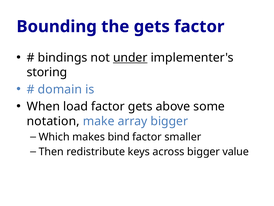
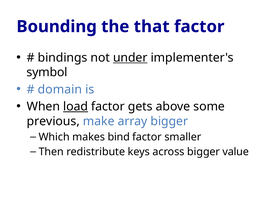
the gets: gets -> that
storing: storing -> symbol
load underline: none -> present
notation: notation -> previous
